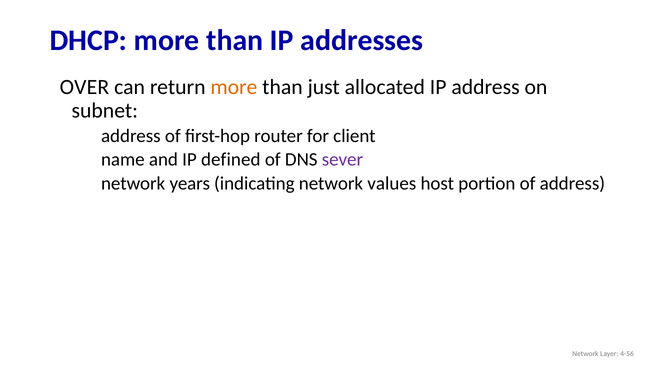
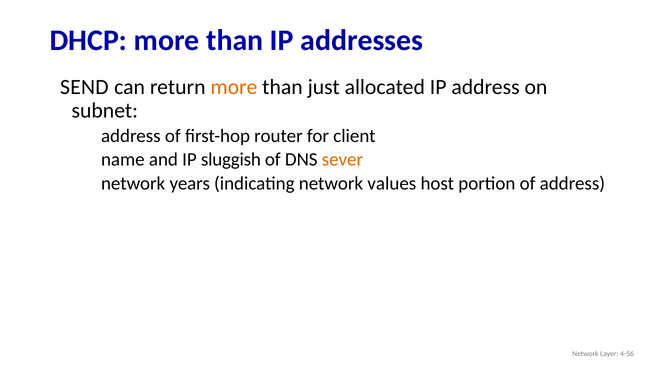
OVER: OVER -> SEND
defined: defined -> sluggish
sever colour: purple -> orange
